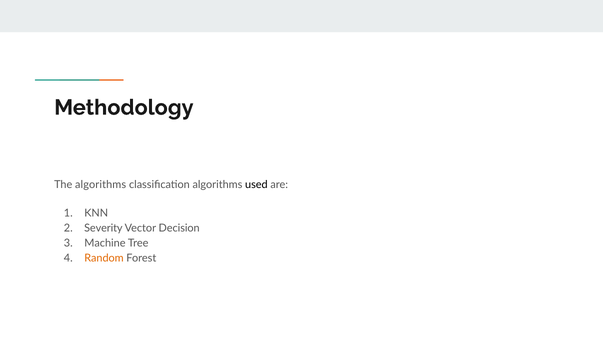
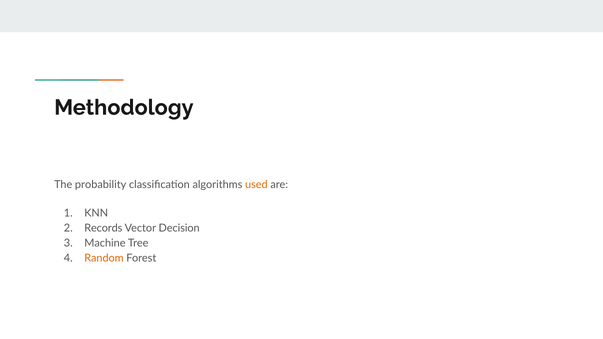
The algorithms: algorithms -> probability
used colour: black -> orange
Severity: Severity -> Records
